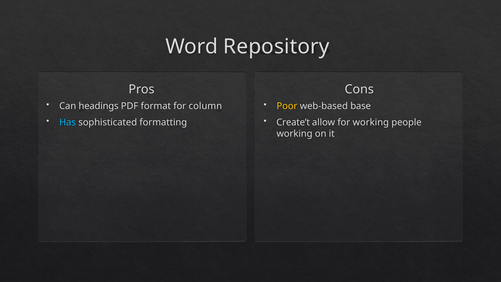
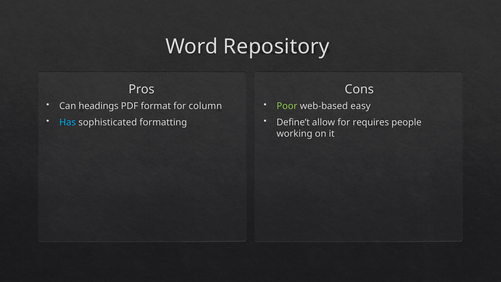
Poor colour: yellow -> light green
base: base -> easy
Create’t: Create’t -> Define’t
for working: working -> requires
